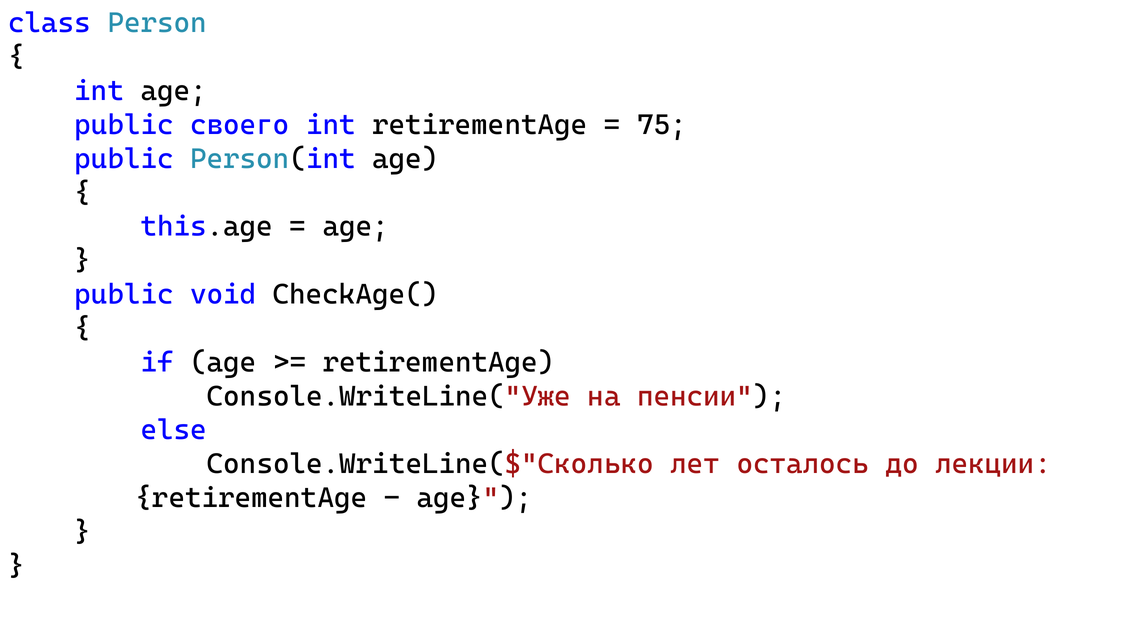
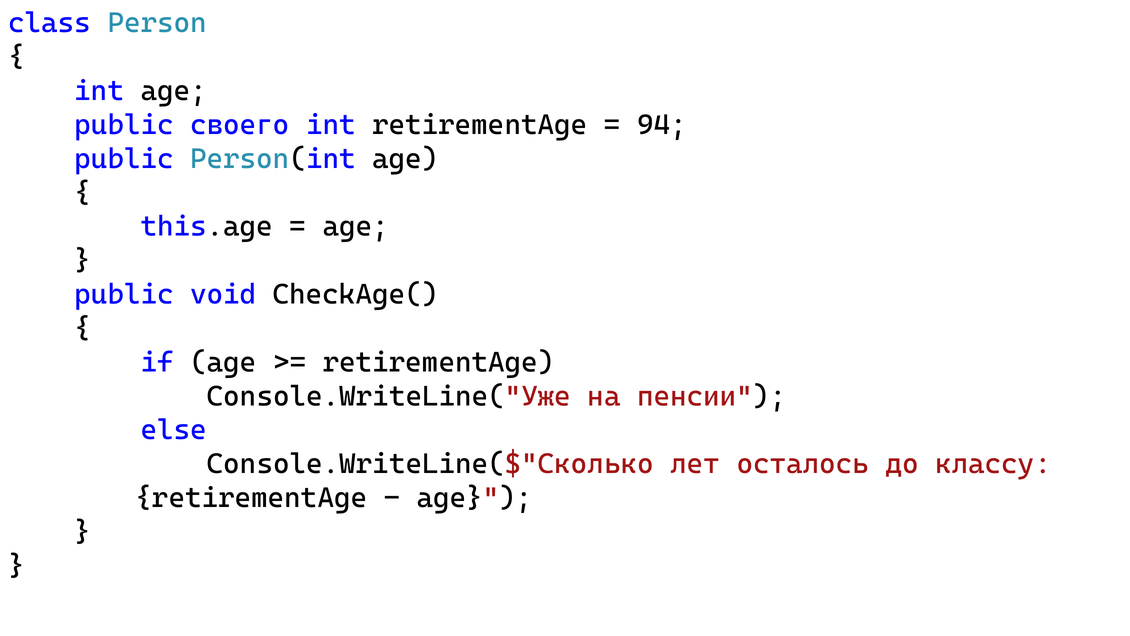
75: 75 -> 94
лекции: лекции -> классу
